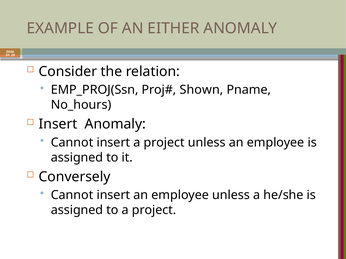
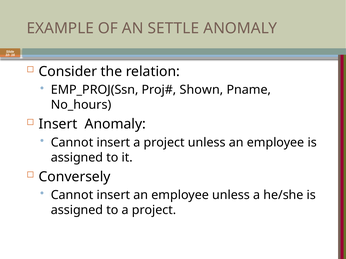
EITHER: EITHER -> SETTLE
